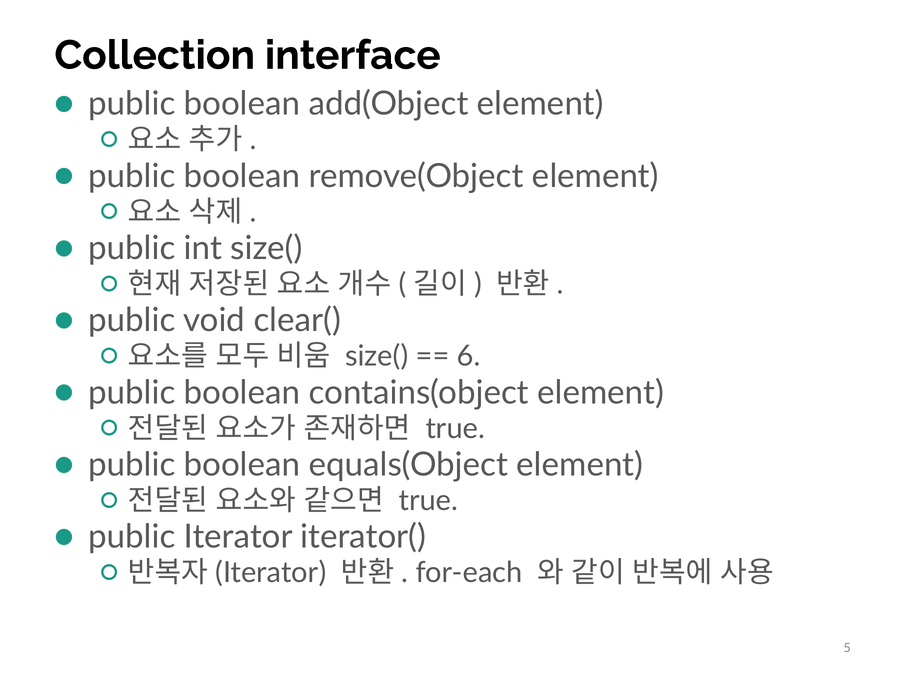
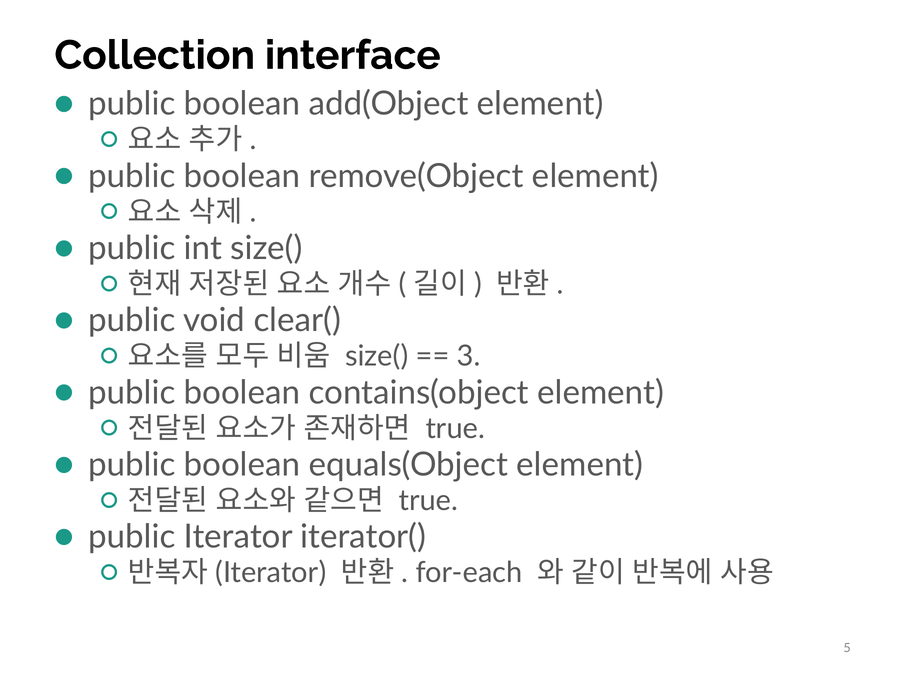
6: 6 -> 3
